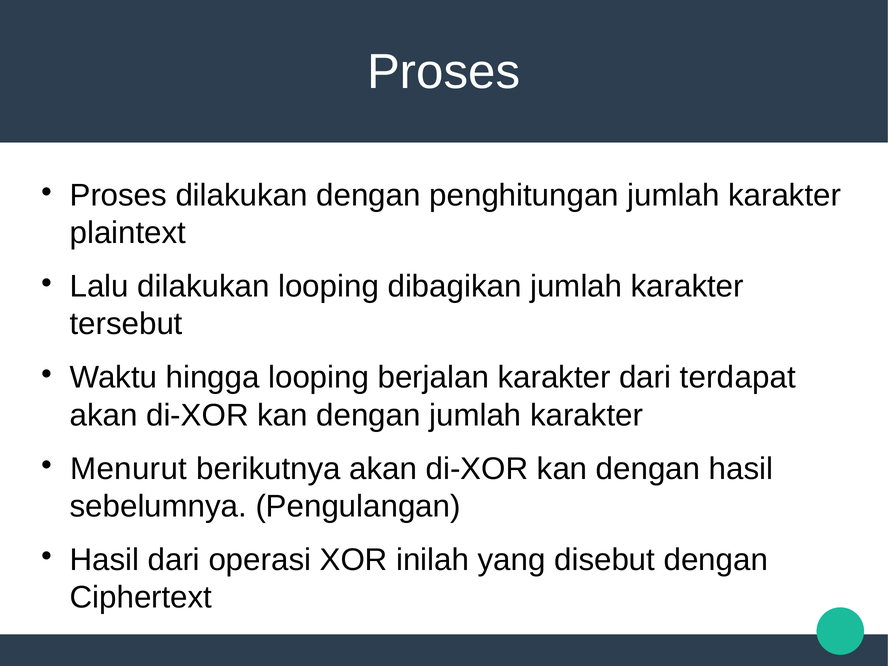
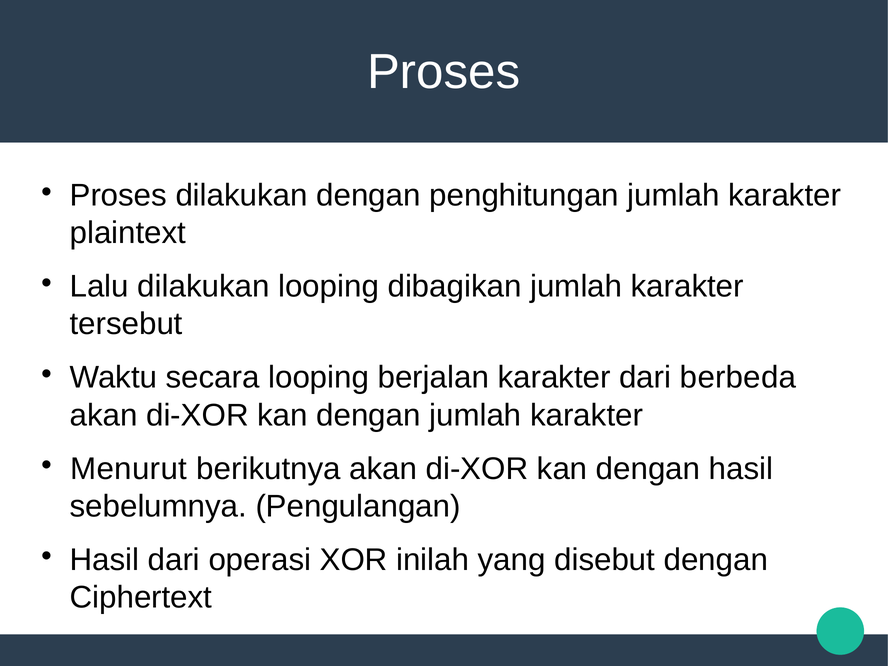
hingga: hingga -> secara
terdapat: terdapat -> berbeda
